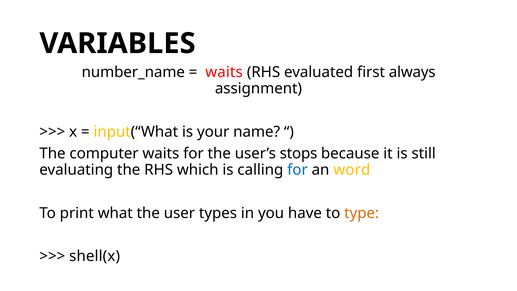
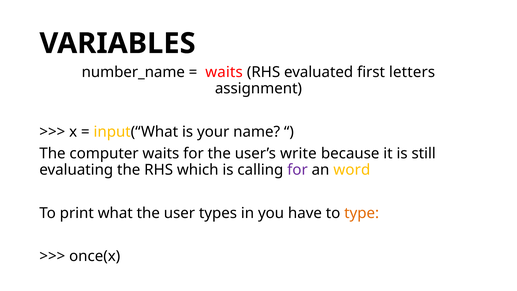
always: always -> letters
stops: stops -> write
for at (297, 170) colour: blue -> purple
shell(x: shell(x -> once(x
